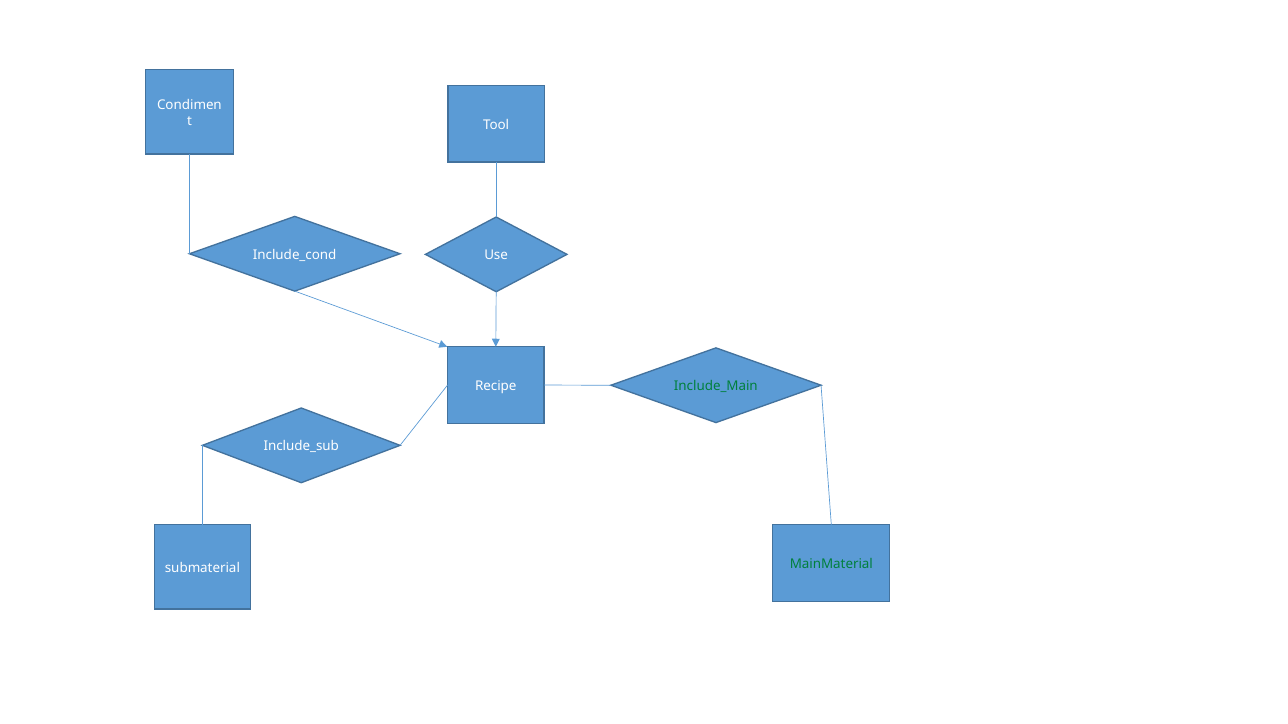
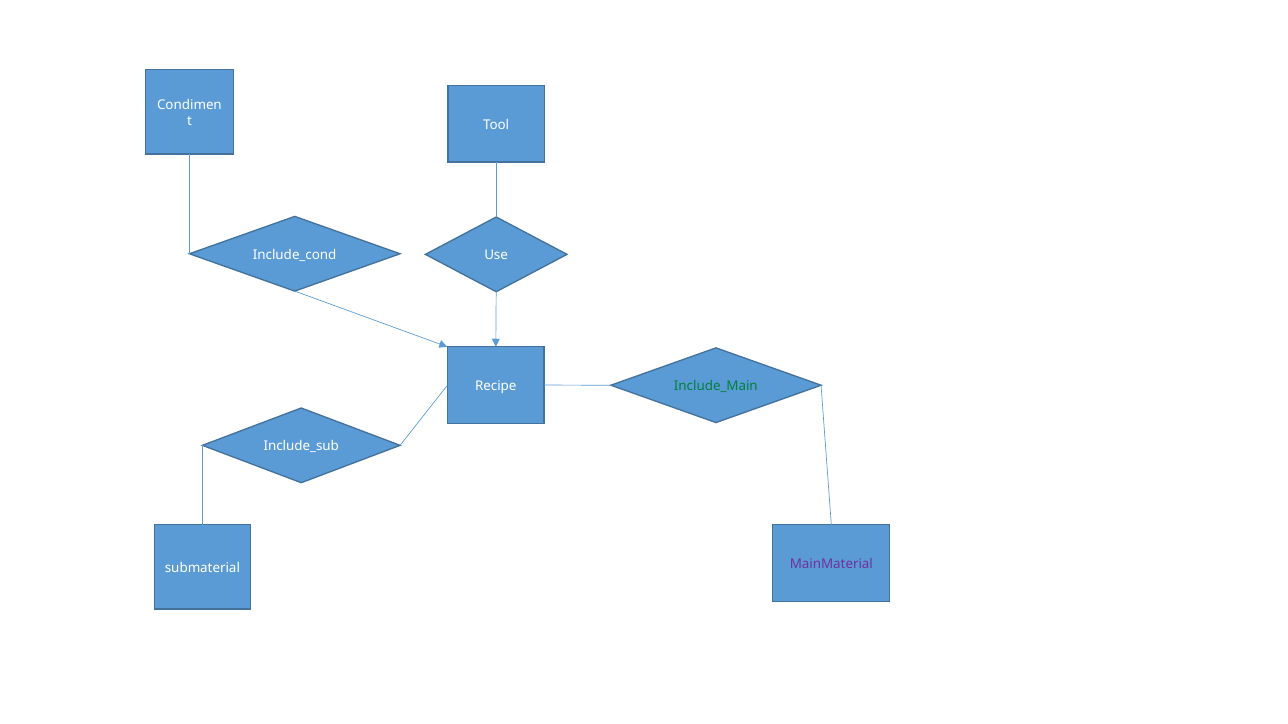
MainMaterial colour: green -> purple
